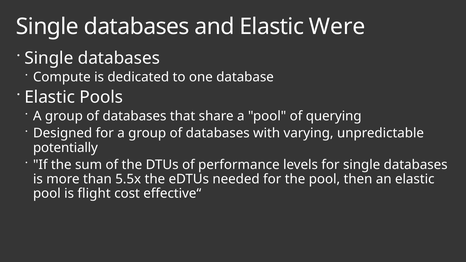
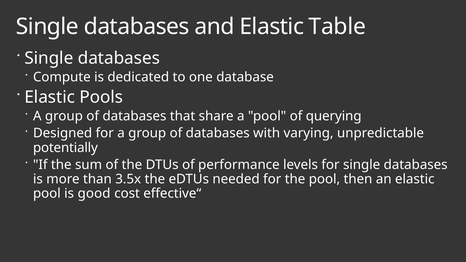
Were: Were -> Table
5.5x: 5.5x -> 3.5x
flight: flight -> good
